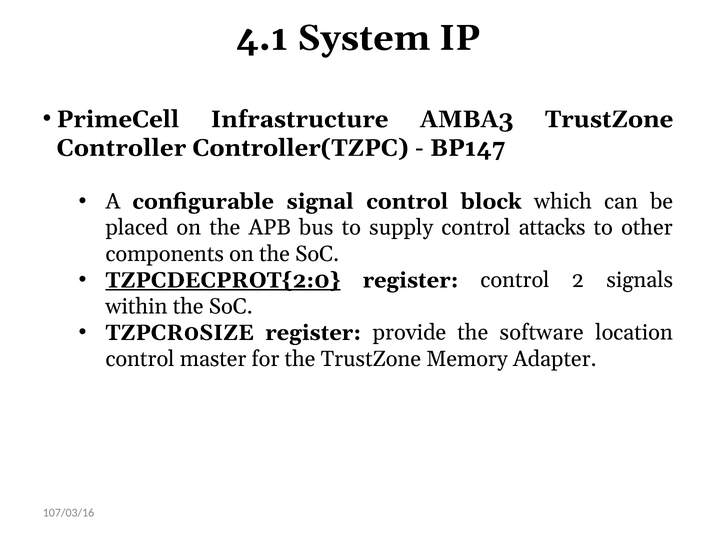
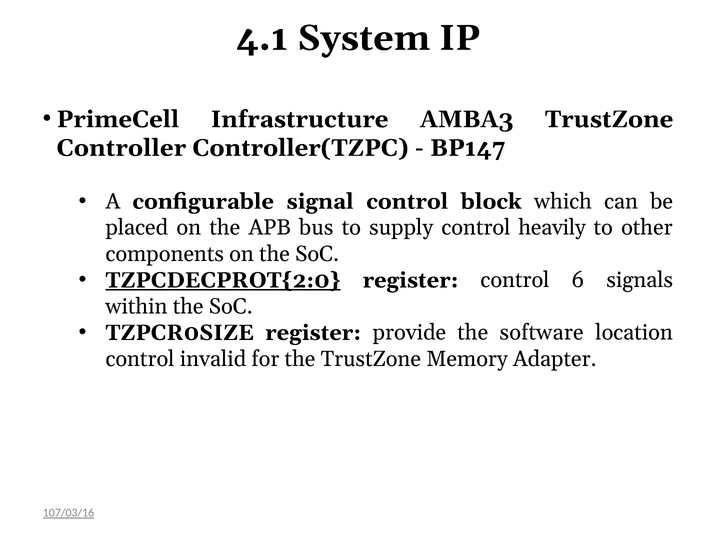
attacks: attacks -> heavily
2: 2 -> 6
master: master -> invalid
107/03/16 underline: none -> present
